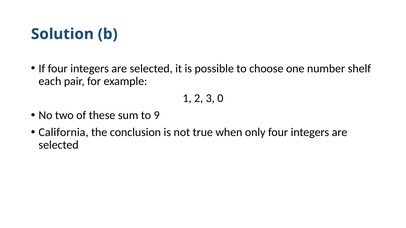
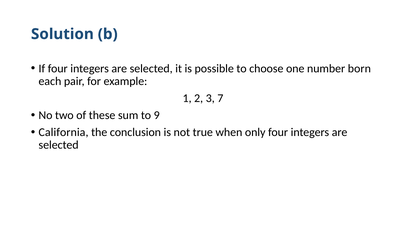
shelf: shelf -> born
0: 0 -> 7
